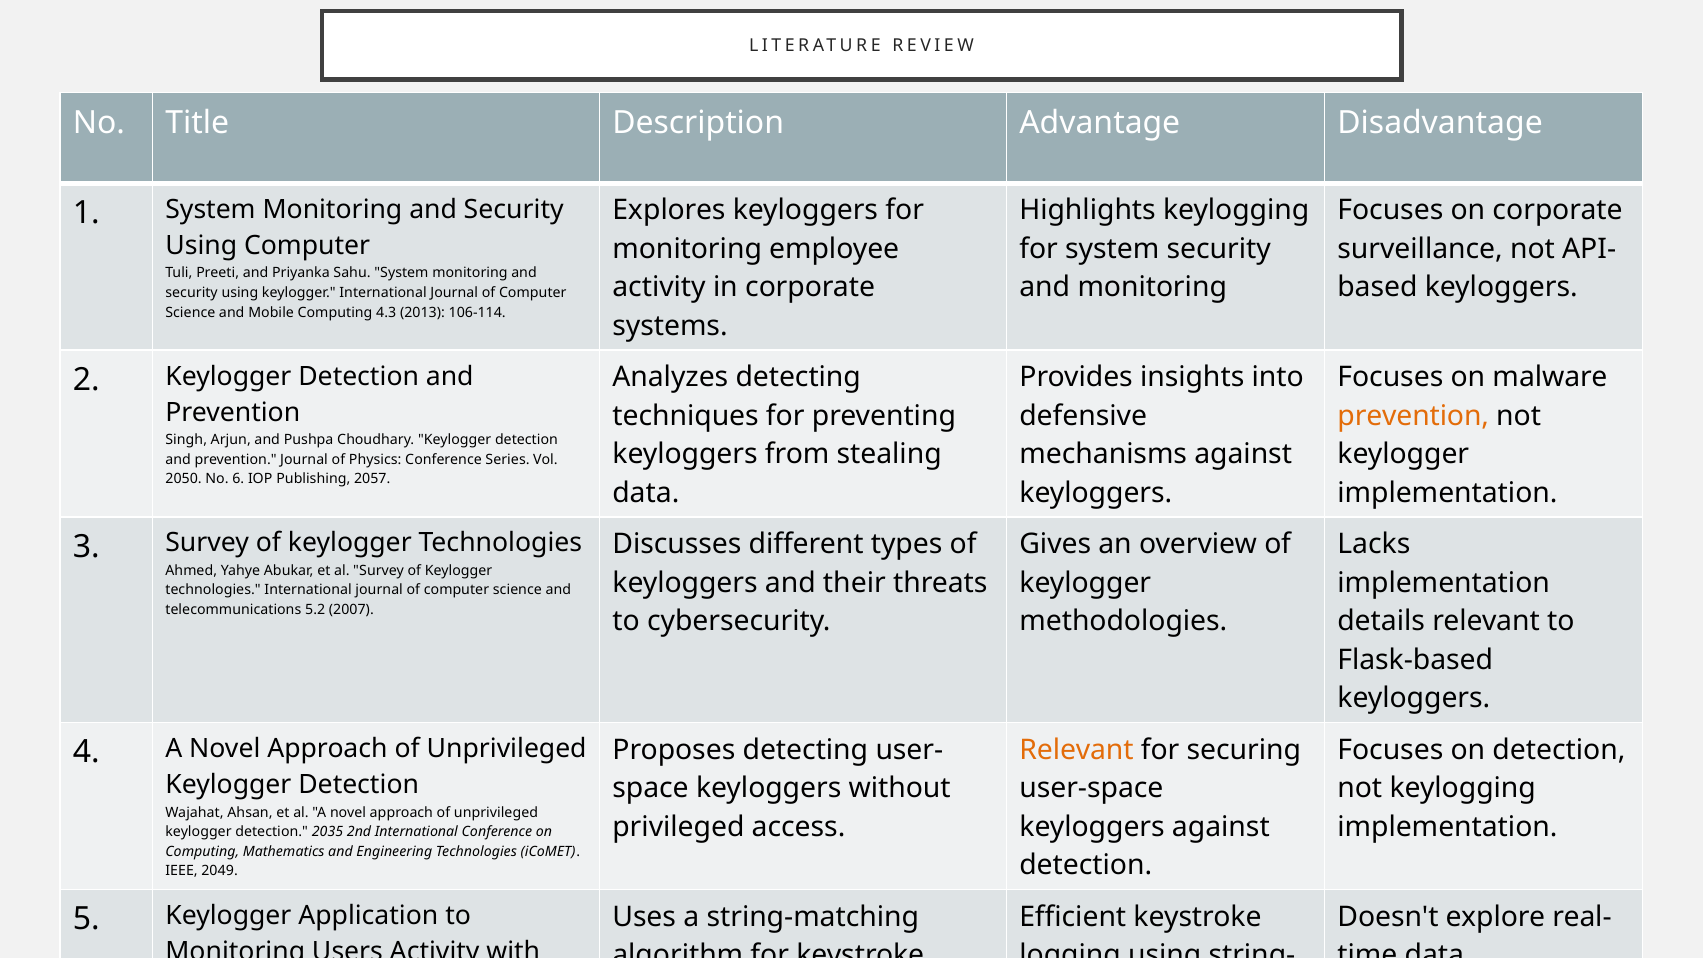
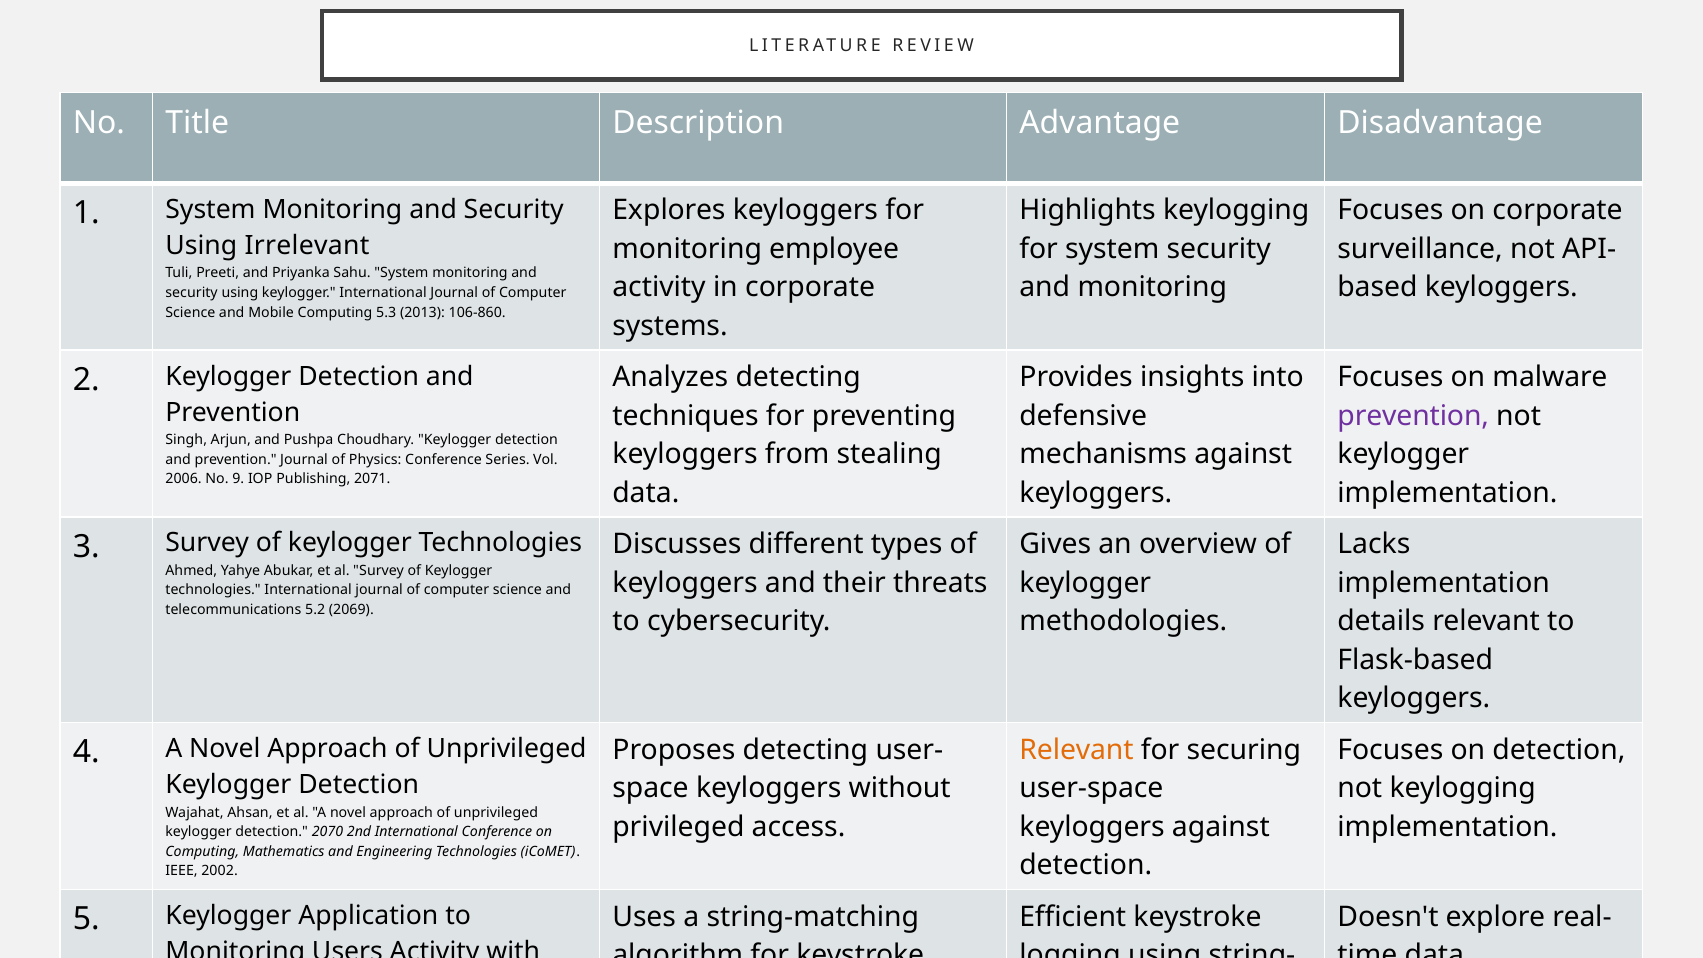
Using Computer: Computer -> Irrelevant
4.3: 4.3 -> 5.3
106-114: 106-114 -> 106-860
prevention at (1413, 416) colour: orange -> purple
2050: 2050 -> 2006
6: 6 -> 9
2057: 2057 -> 2071
2007: 2007 -> 2069
2035: 2035 -> 2070
2049: 2049 -> 2002
